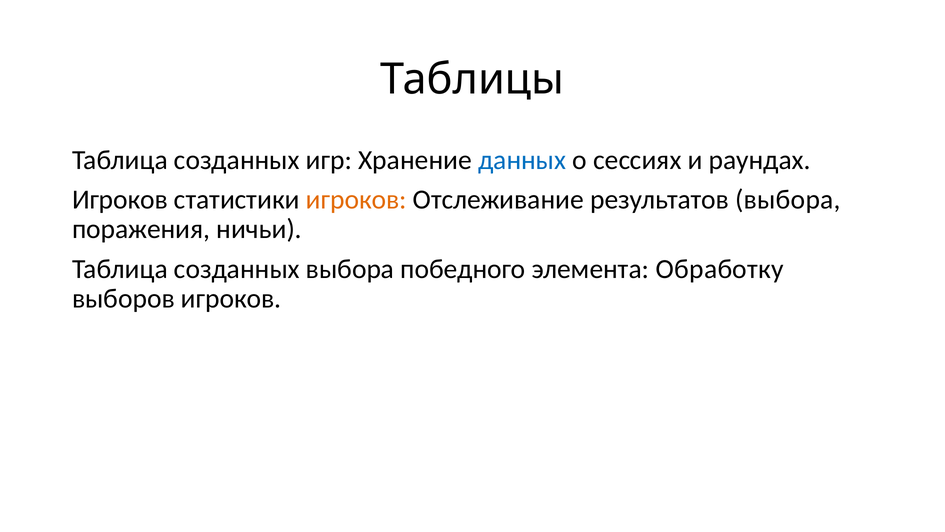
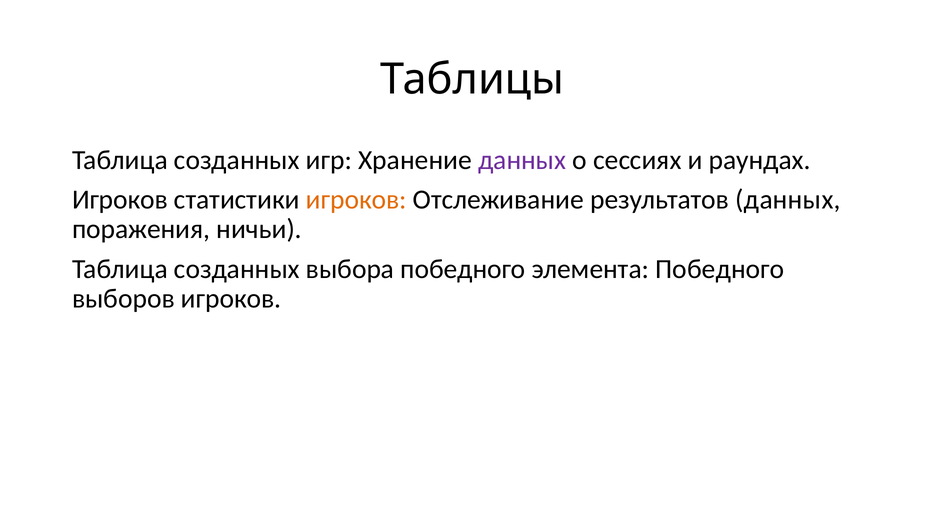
данных at (522, 160) colour: blue -> purple
результатов выбора: выбора -> данных
элемента Обработку: Обработку -> Победного
